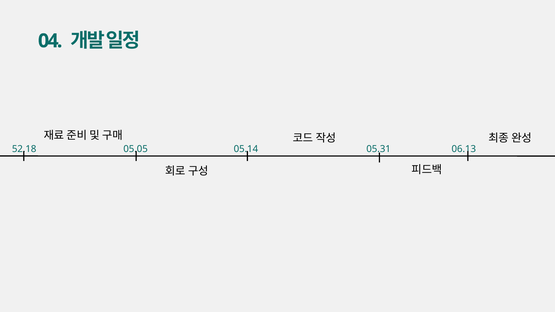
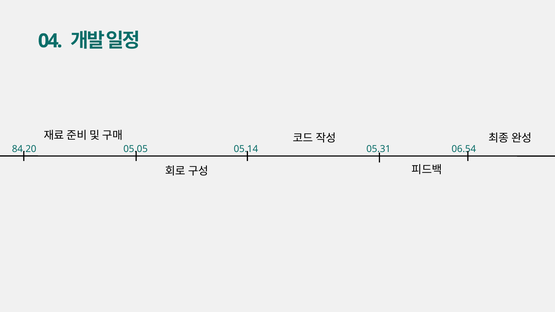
52.18: 52.18 -> 84.20
06.13: 06.13 -> 06.54
